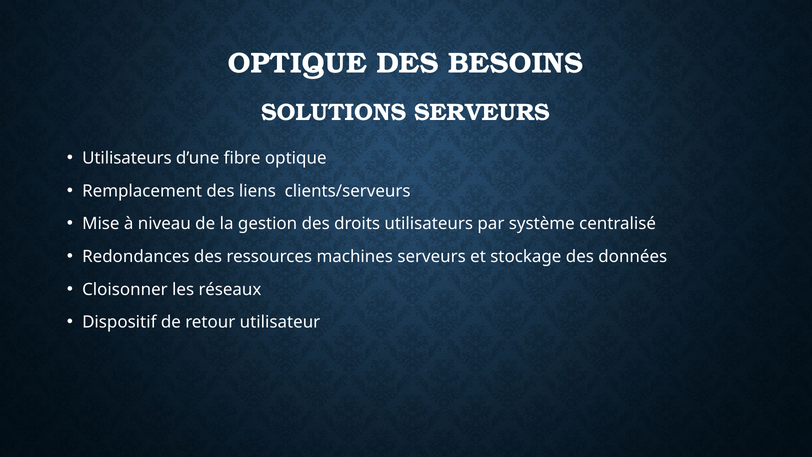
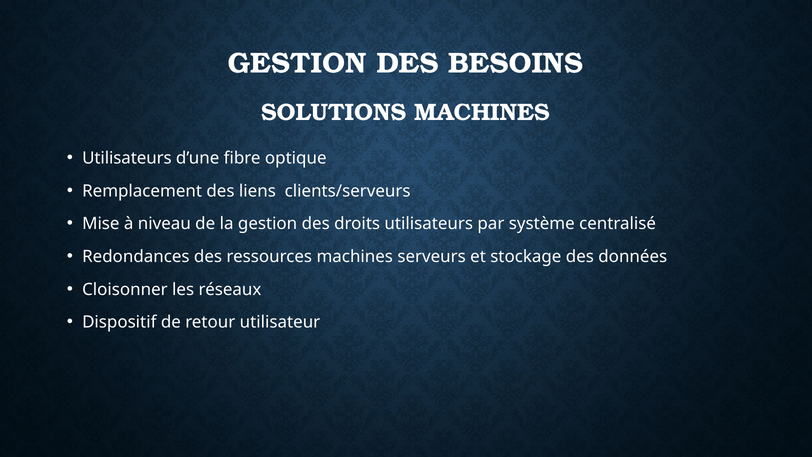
OPTIQUE at (297, 63): OPTIQUE -> GESTION
SOLUTIONS SERVEURS: SERVEURS -> MACHINES
